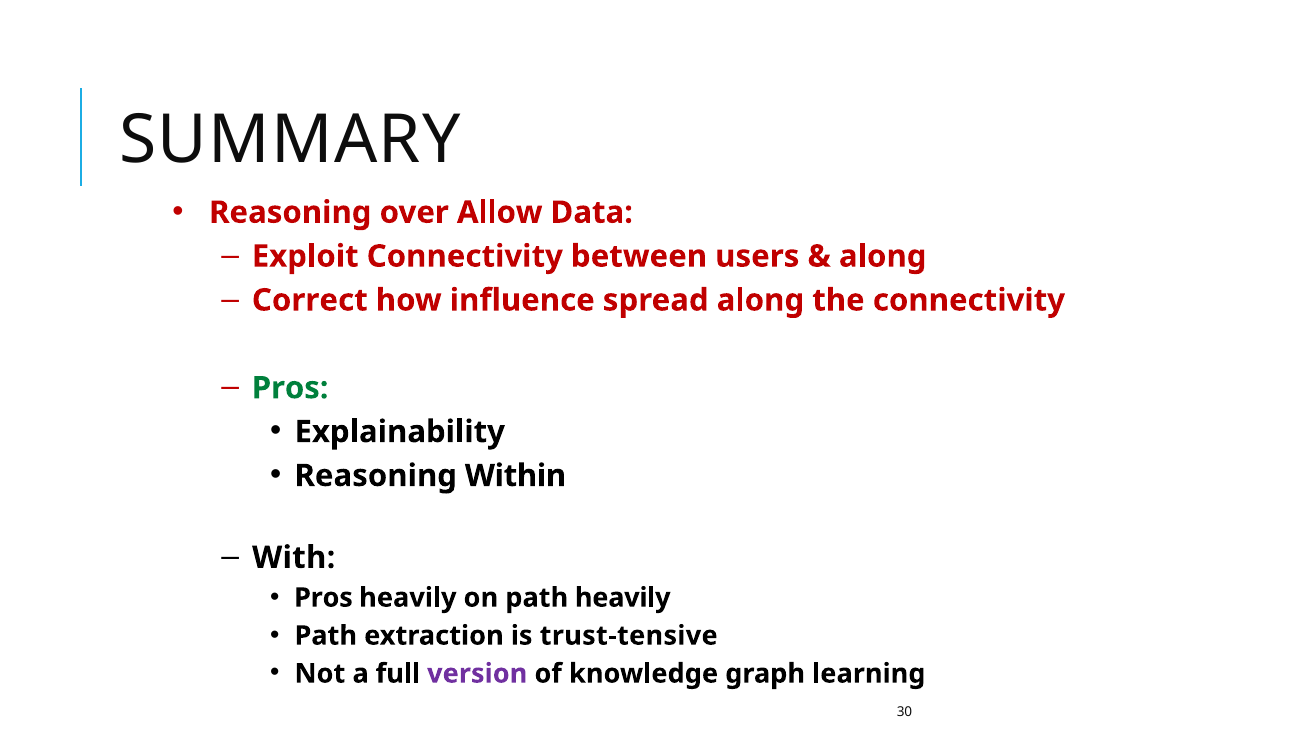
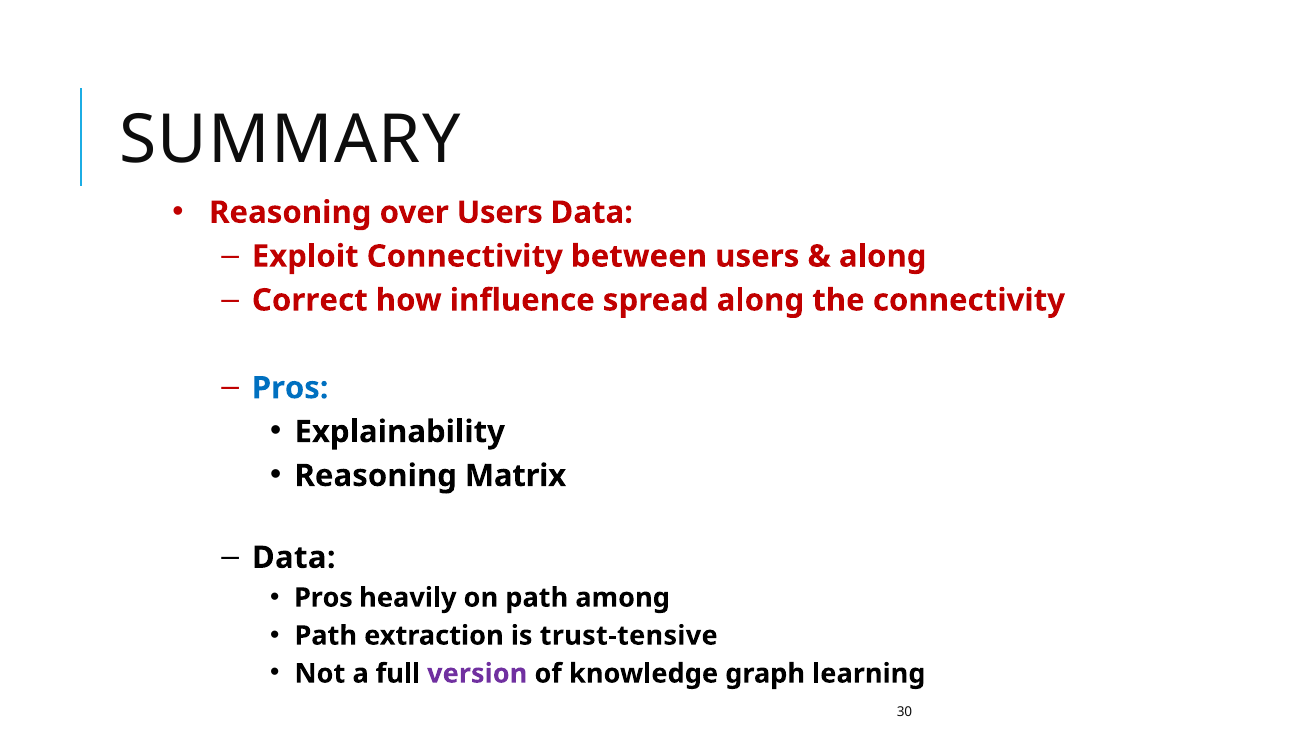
over Allow: Allow -> Users
Pros at (290, 388) colour: green -> blue
Within: Within -> Matrix
With at (294, 558): With -> Data
path heavily: heavily -> among
